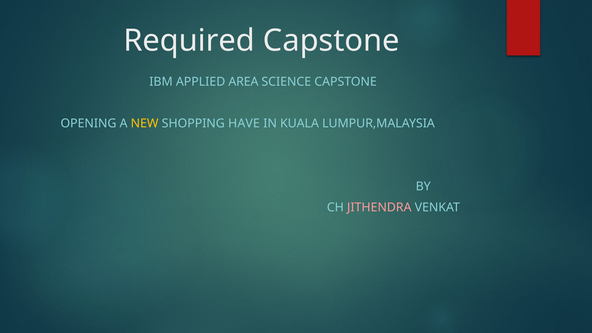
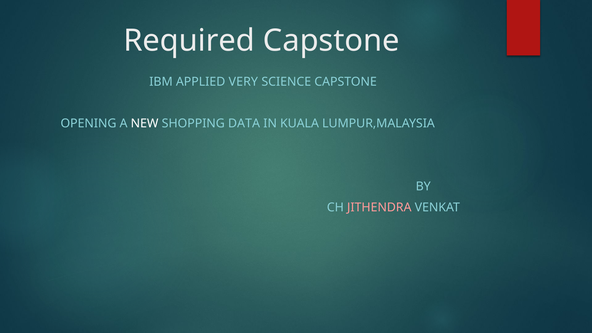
AREA: AREA -> VERY
NEW colour: yellow -> white
HAVE: HAVE -> DATA
